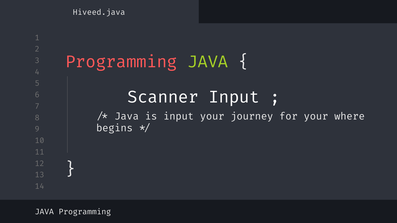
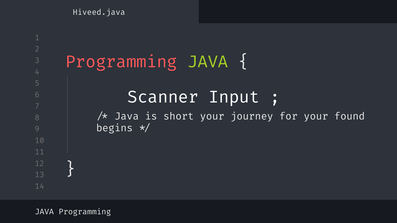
is input: input -> short
where: where -> found
